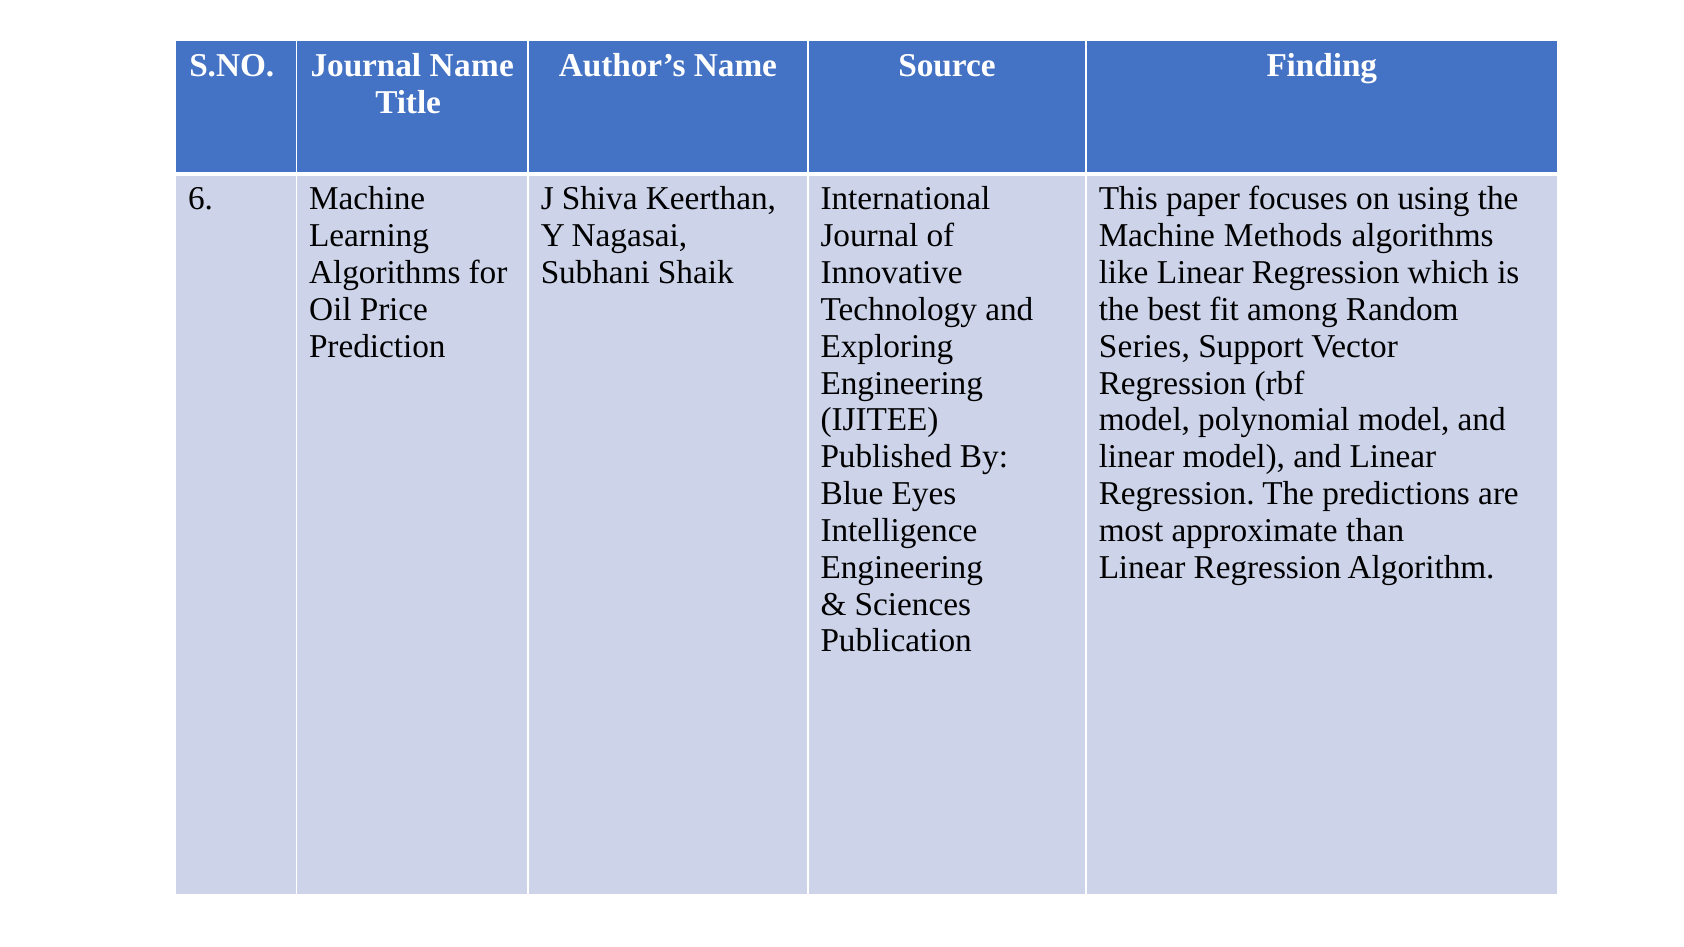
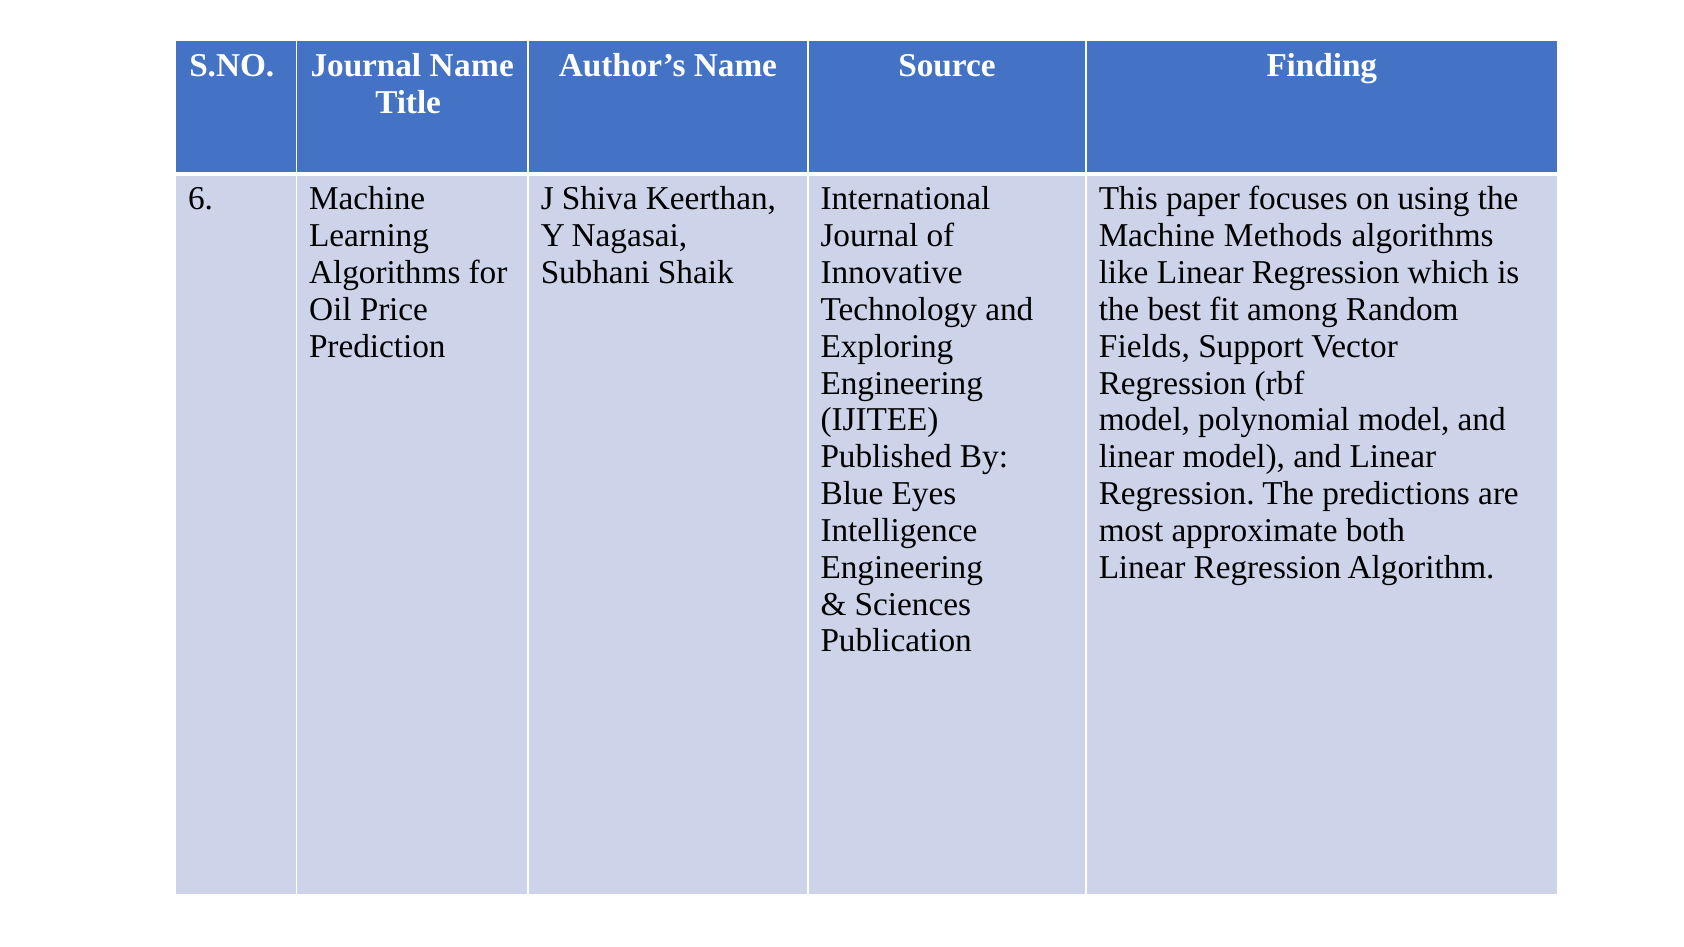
Series: Series -> Fields
than: than -> both
